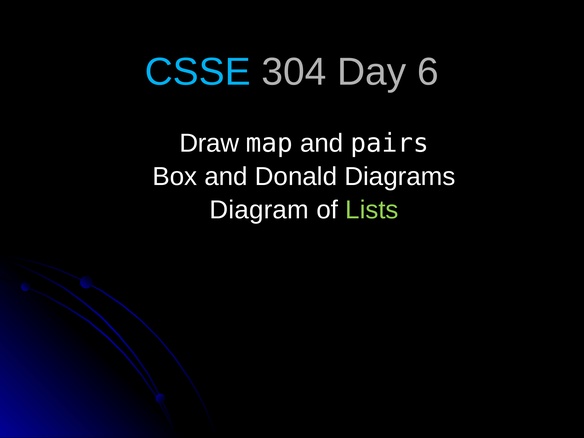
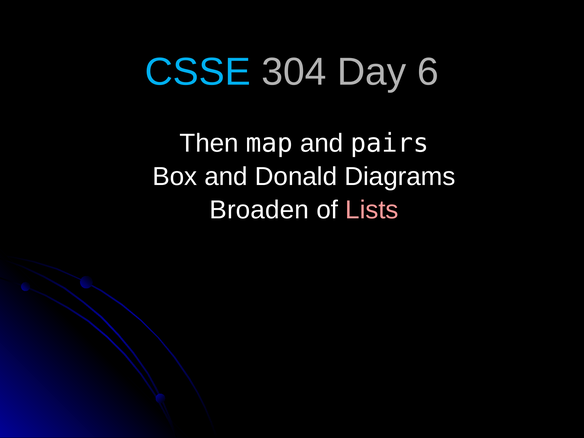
Draw: Draw -> Then
Diagram: Diagram -> Broaden
Lists colour: light green -> pink
